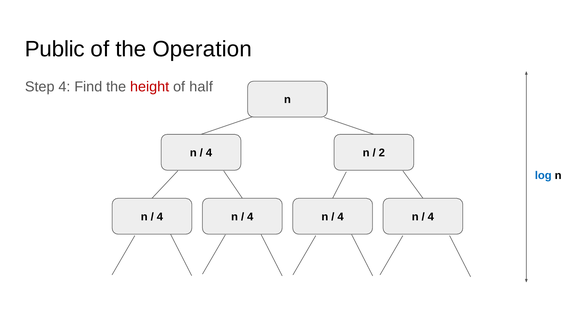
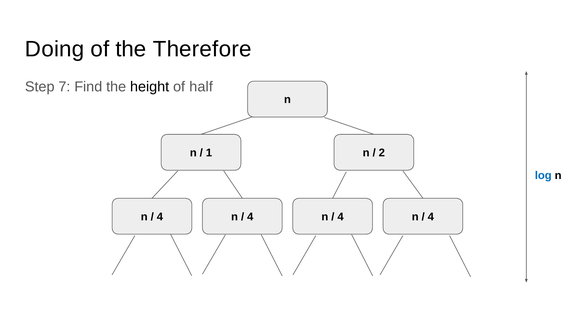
Public: Public -> Doing
Operation: Operation -> Therefore
Step 4: 4 -> 7
height colour: red -> black
4 at (209, 153): 4 -> 1
